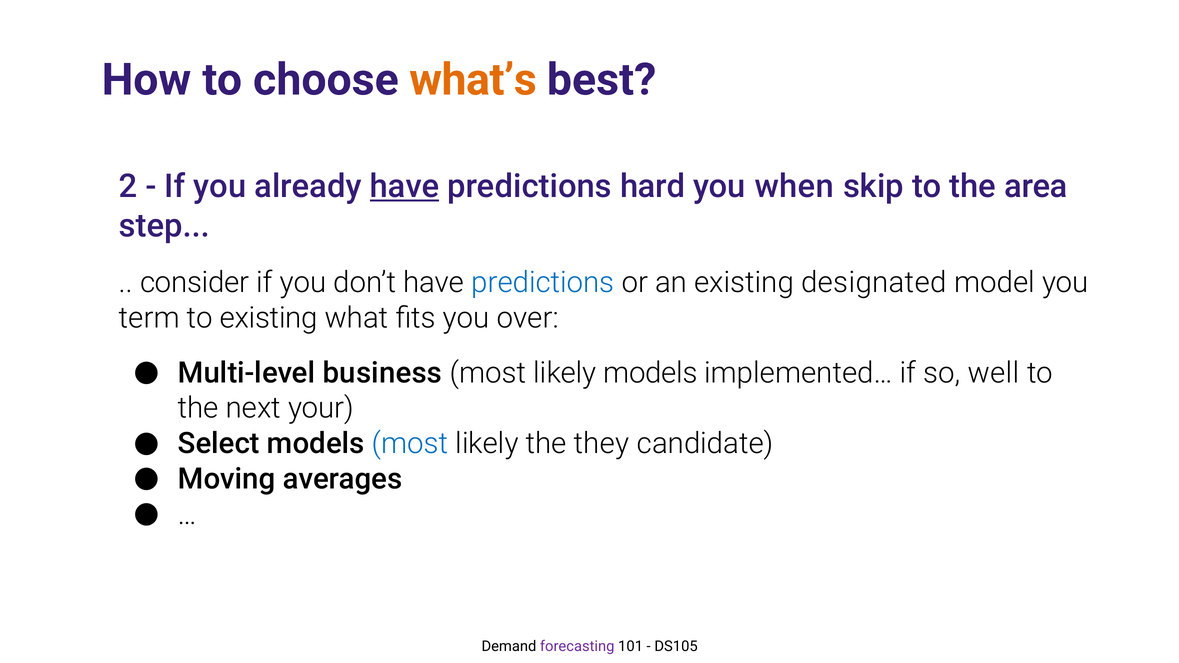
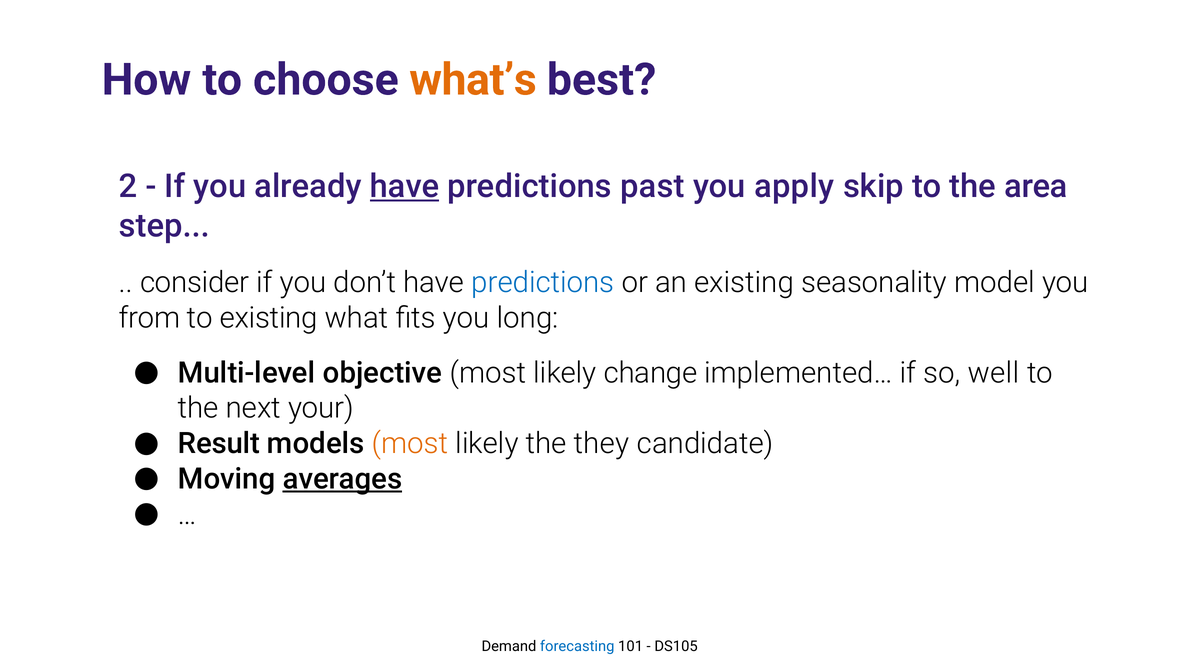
hard: hard -> past
when: when -> apply
designated: designated -> seasonality
term: term -> from
over: over -> long
business: business -> objective
likely models: models -> change
Select: Select -> Result
most at (410, 444) colour: blue -> orange
averages underline: none -> present
forecasting colour: purple -> blue
